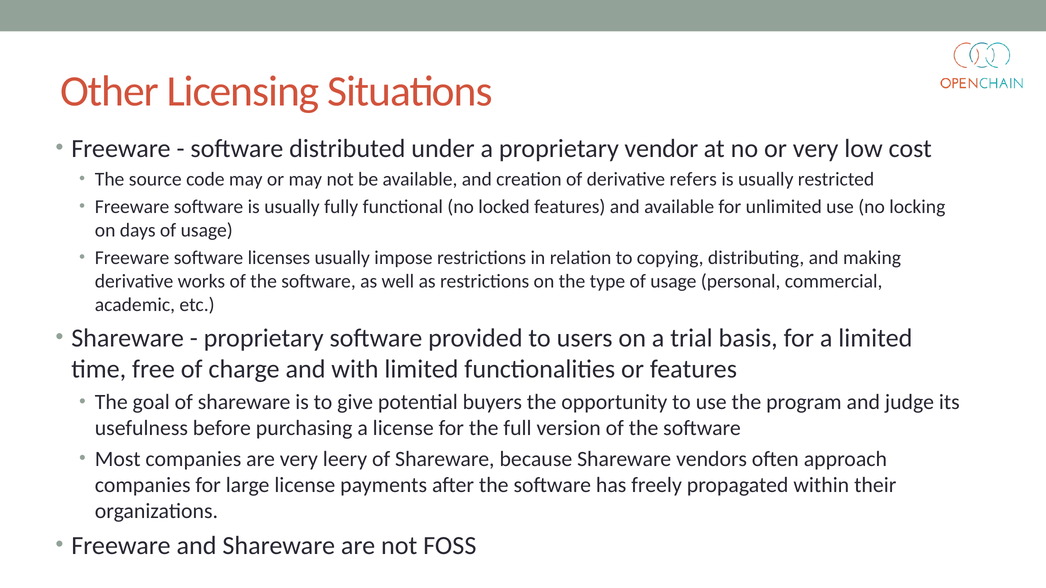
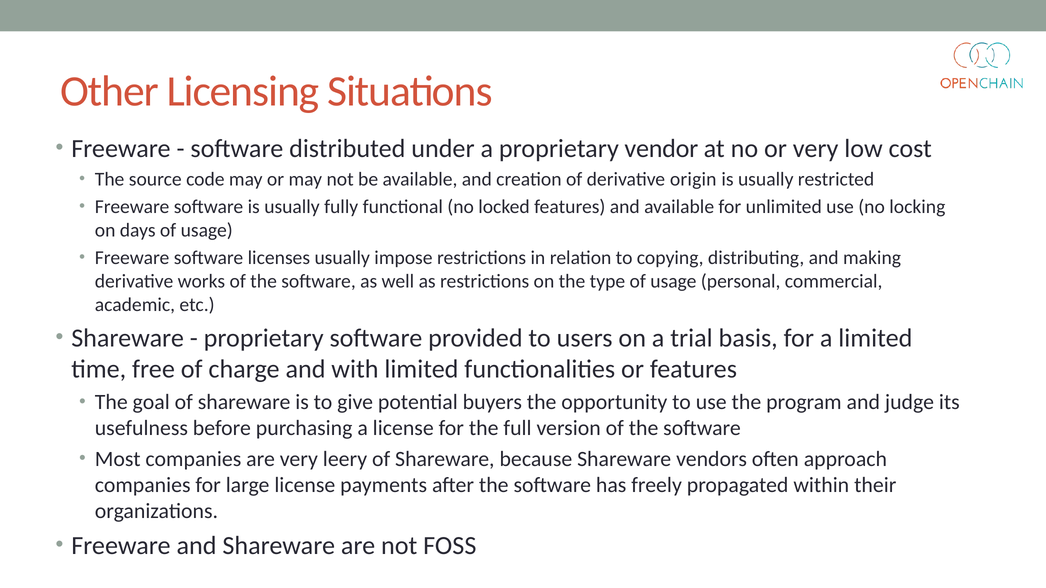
refers: refers -> origin
